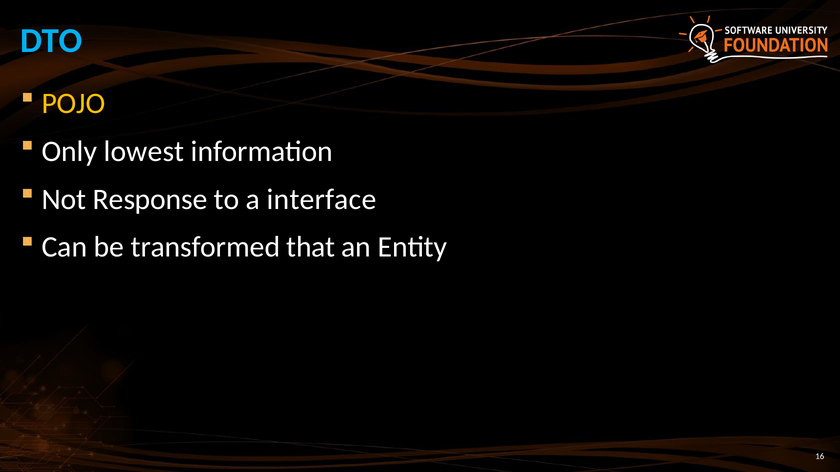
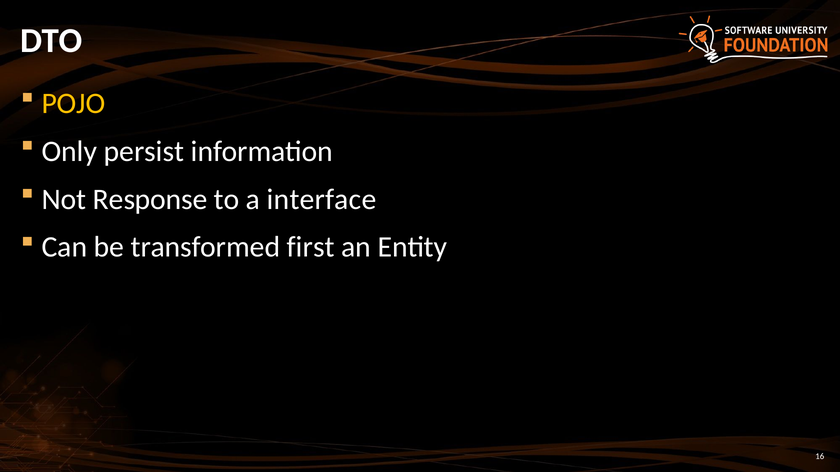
DTO colour: light blue -> white
lowest: lowest -> persist
that: that -> first
